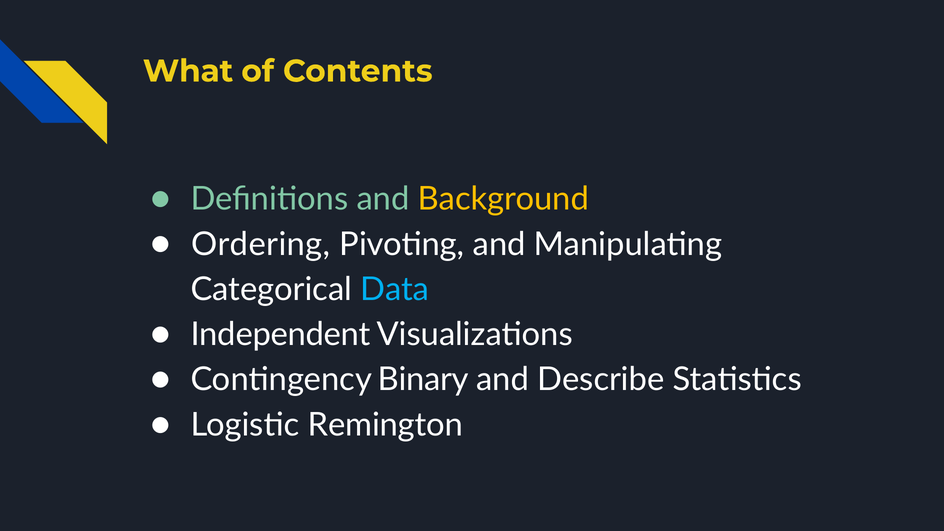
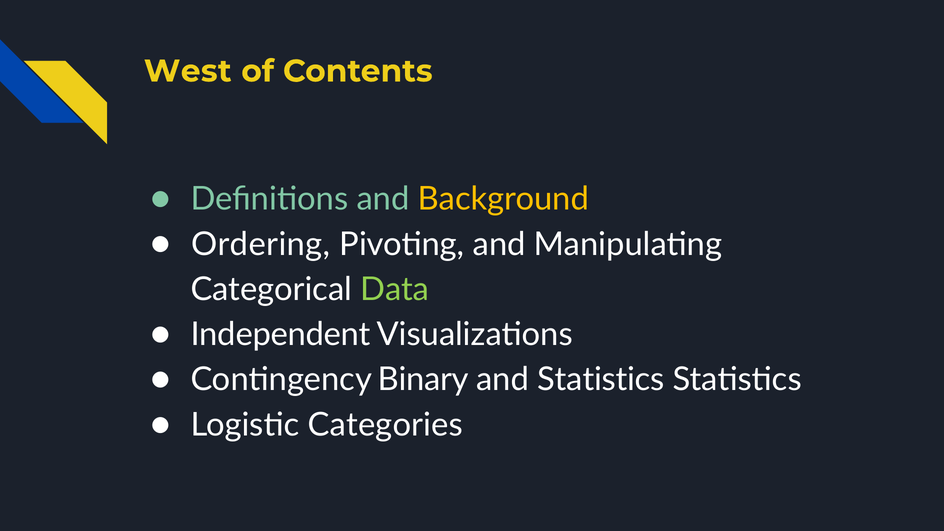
What: What -> West
Data colour: light blue -> light green
and Describe: Describe -> Statistics
Remington: Remington -> Categories
